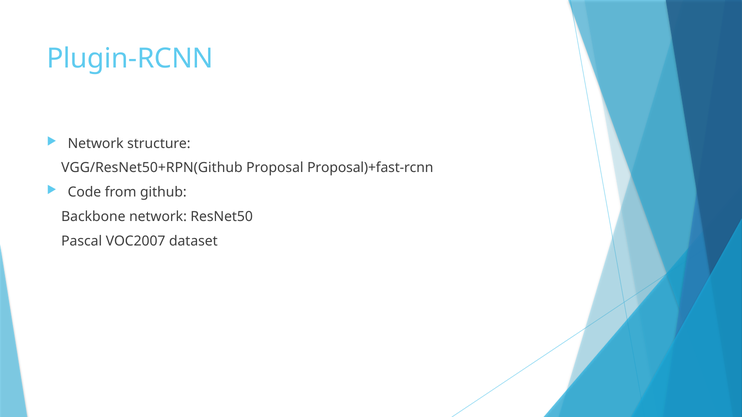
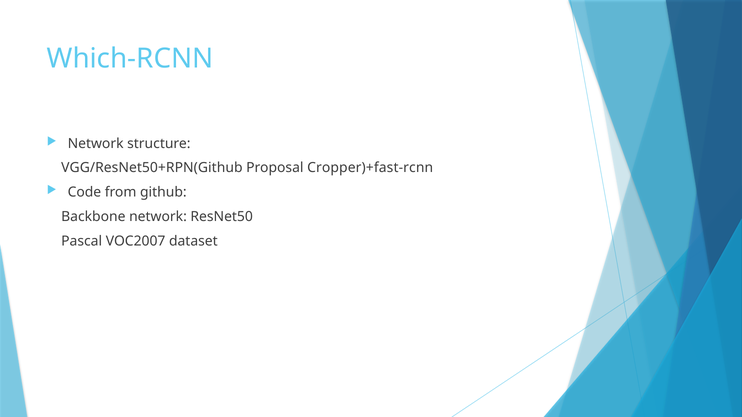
Plugin-RCNN: Plugin-RCNN -> Which-RCNN
Proposal)+fast-rcnn: Proposal)+fast-rcnn -> Cropper)+fast-rcnn
